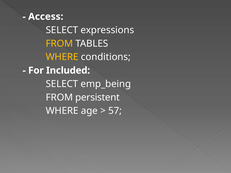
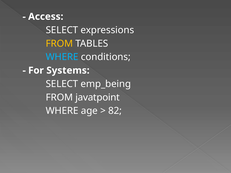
WHERE at (62, 57) colour: yellow -> light blue
Included: Included -> Systems
persistent: persistent -> javatpoint
57: 57 -> 82
